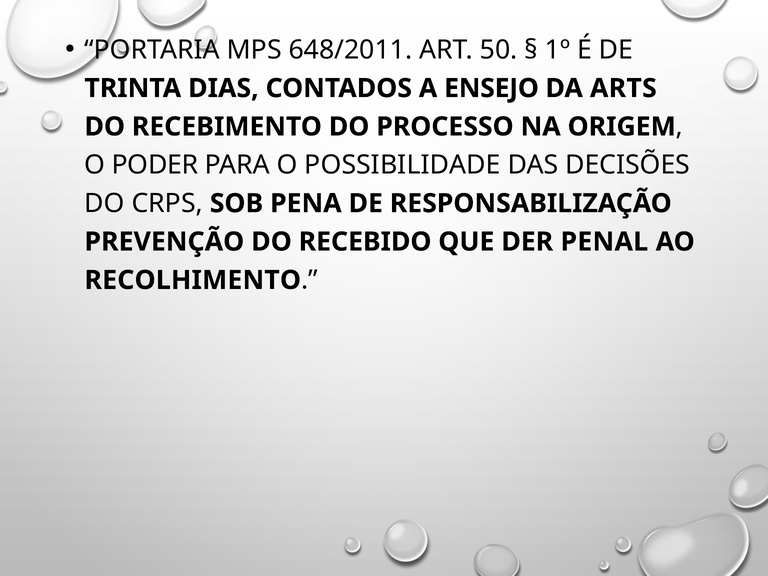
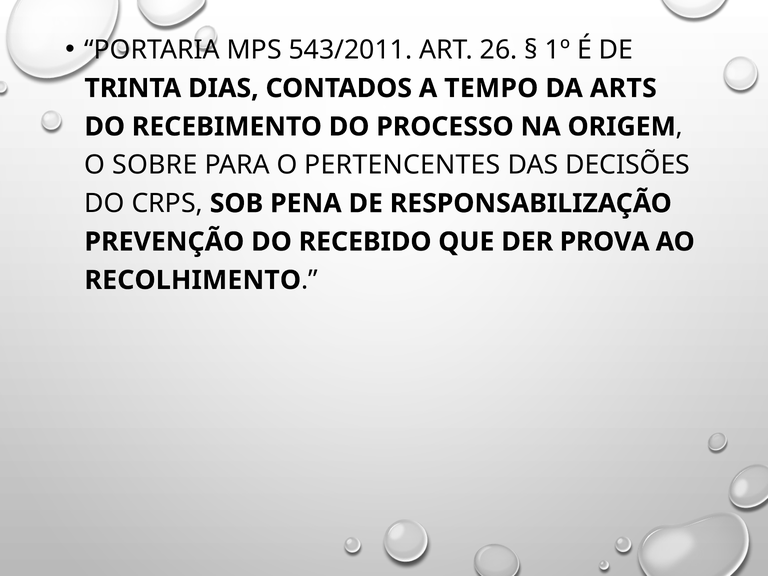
648/2011: 648/2011 -> 543/2011
50: 50 -> 26
ENSEJO: ENSEJO -> TEMPO
PODER: PODER -> SOBRE
POSSIBILIDADE: POSSIBILIDADE -> PERTENCENTES
PENAL: PENAL -> PROVA
